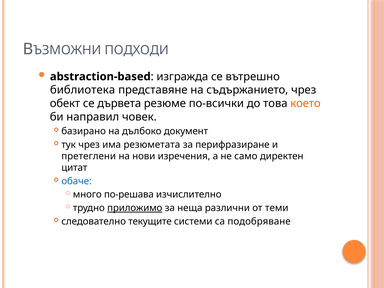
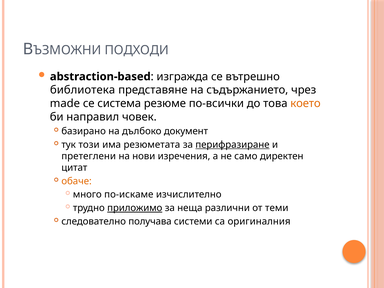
обект: обект -> made
дървета: дървета -> система
тук чрез: чрез -> този
перифразиране underline: none -> present
обаче colour: blue -> orange
по-решава: по-решава -> по-искаме
текущите: текущите -> получава
подобряване: подобряване -> оригиналния
